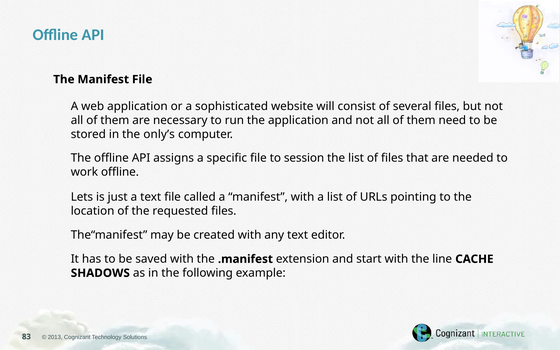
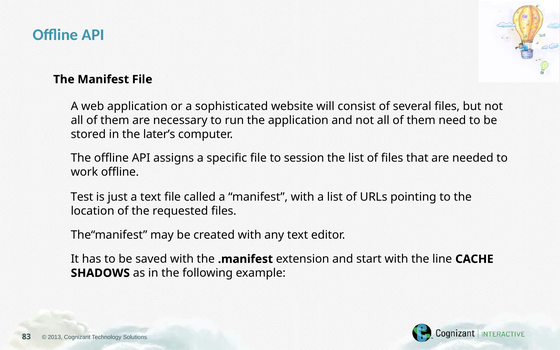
only’s: only’s -> later’s
Lets: Lets -> Test
